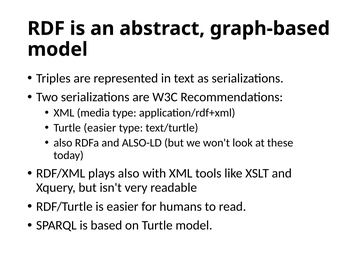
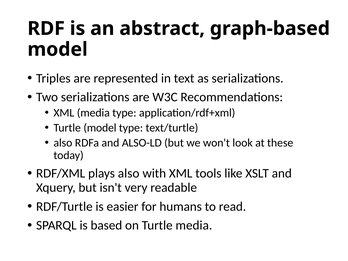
Turtle easier: easier -> model
Turtle model: model -> media
